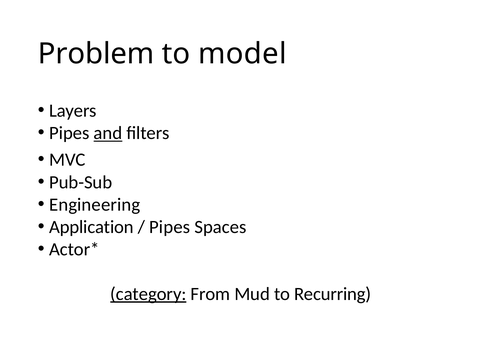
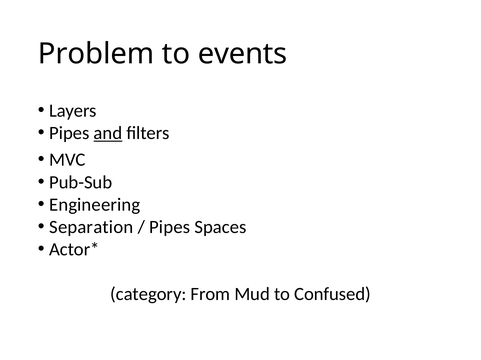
model: model -> events
Application: Application -> Separation
category underline: present -> none
Recurring: Recurring -> Confused
